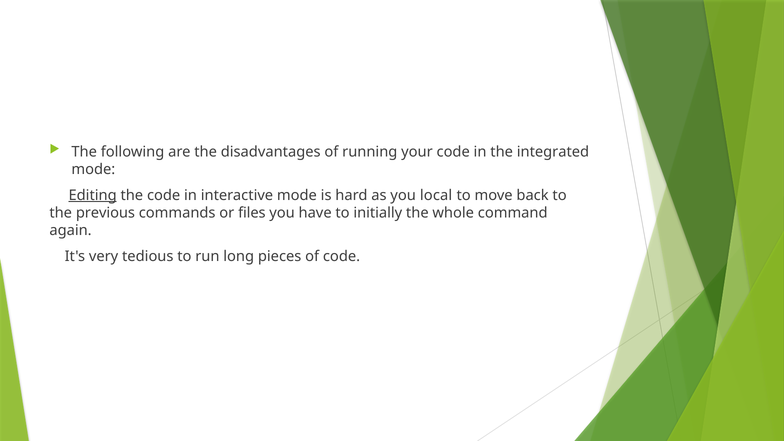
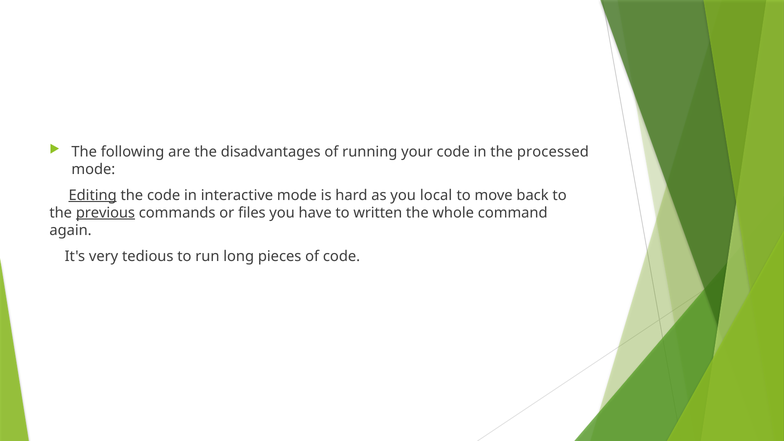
integrated: integrated -> processed
previous underline: none -> present
initially: initially -> written
